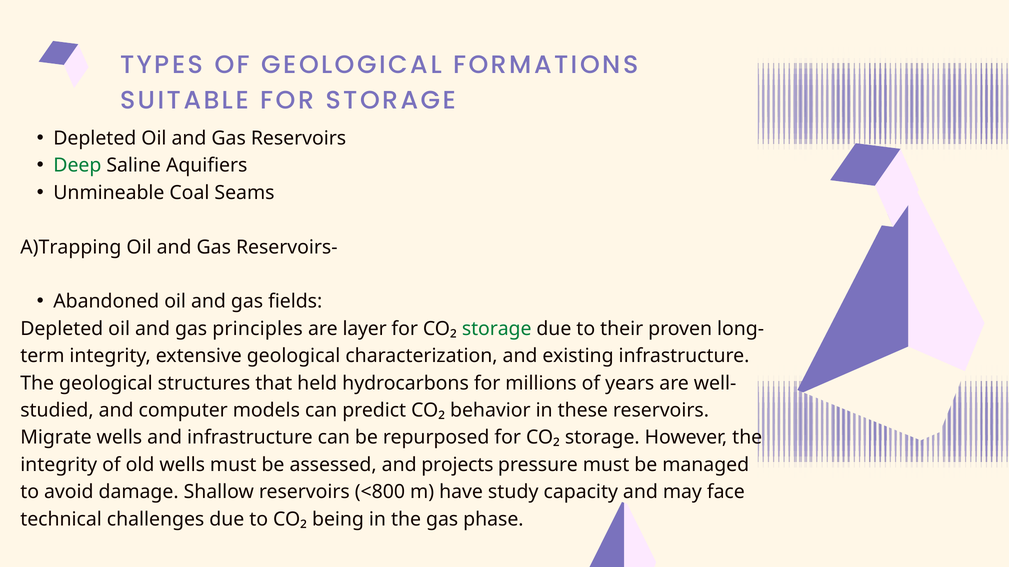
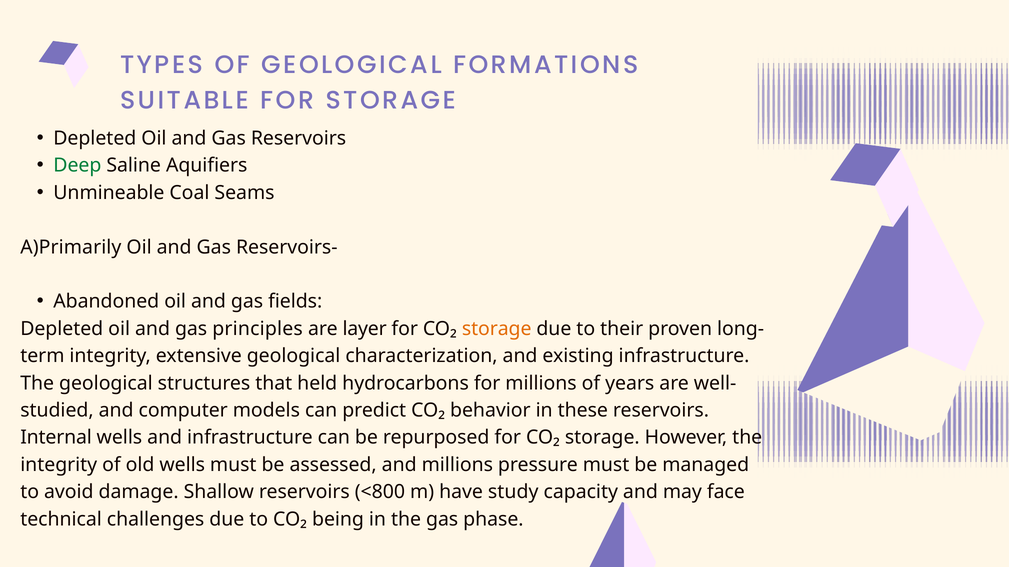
A)Trapping: A)Trapping -> A)Primarily
storage at (497, 329) colour: green -> orange
Migrate: Migrate -> Internal
and projects: projects -> millions
